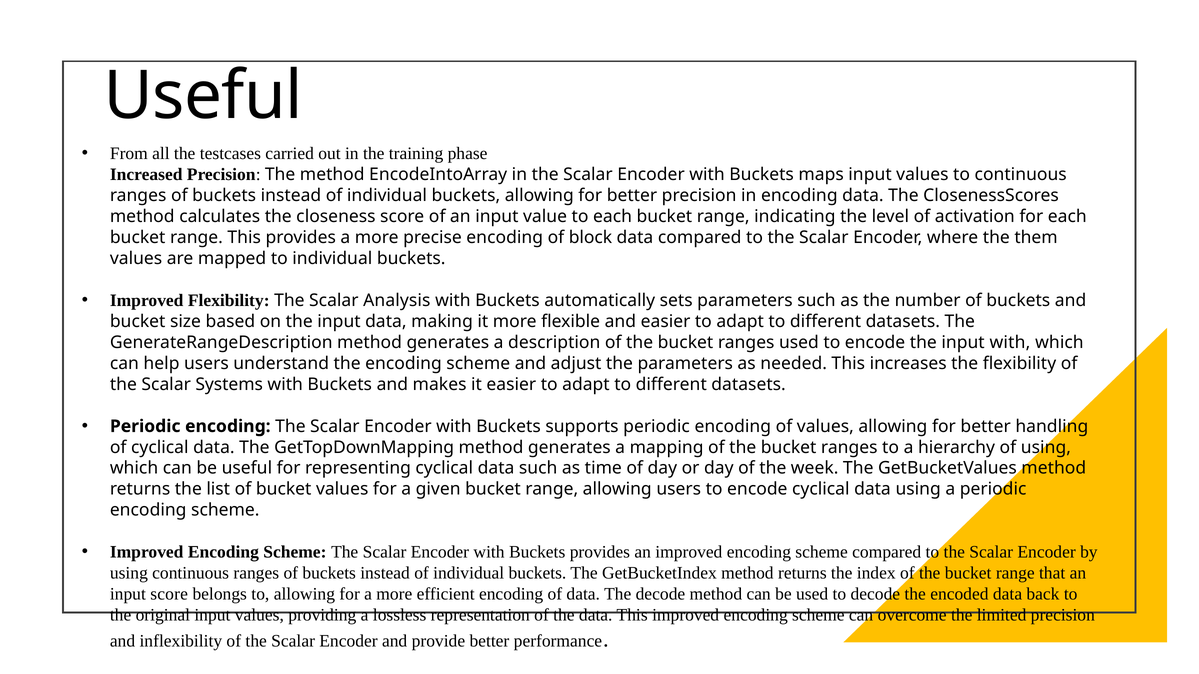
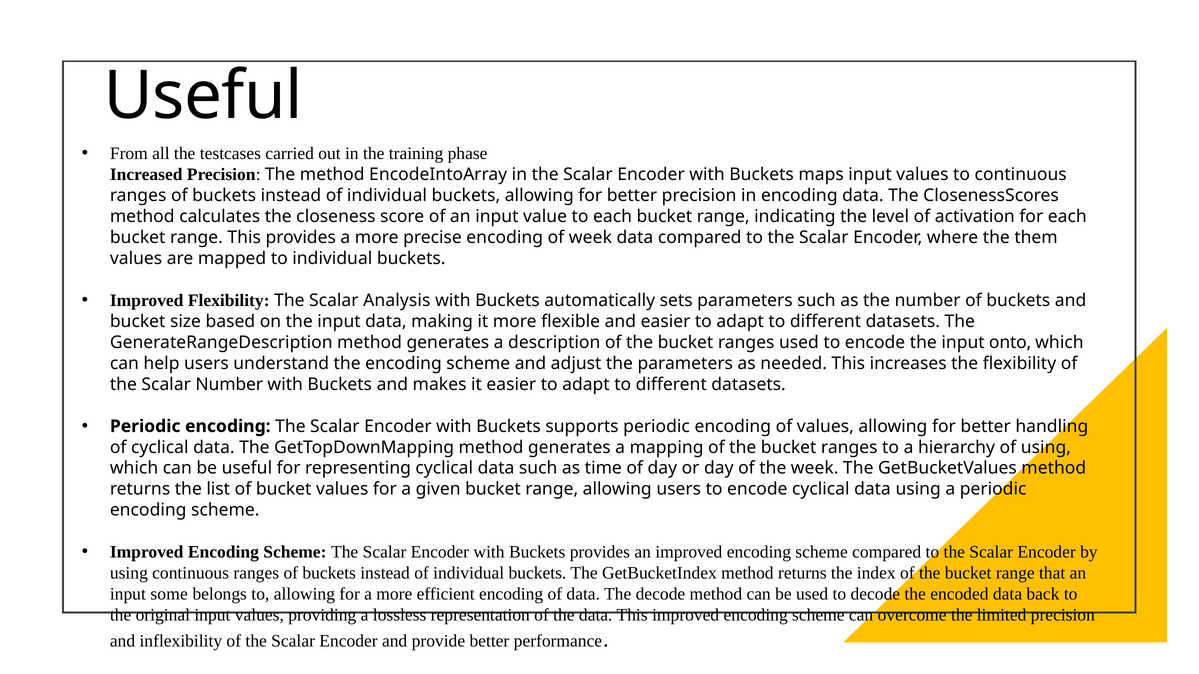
of block: block -> week
input with: with -> onto
Scalar Systems: Systems -> Number
input score: score -> some
